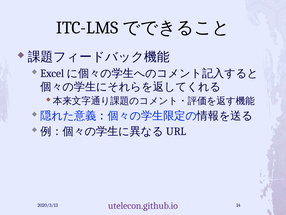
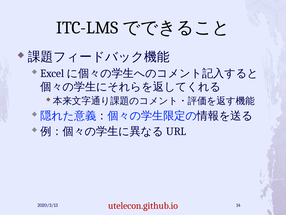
utelecon.github.io colour: purple -> red
